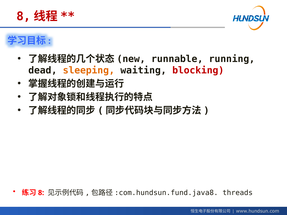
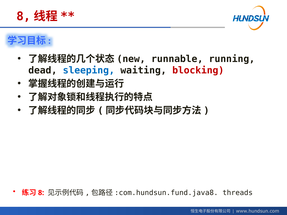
sleeping colour: orange -> blue
